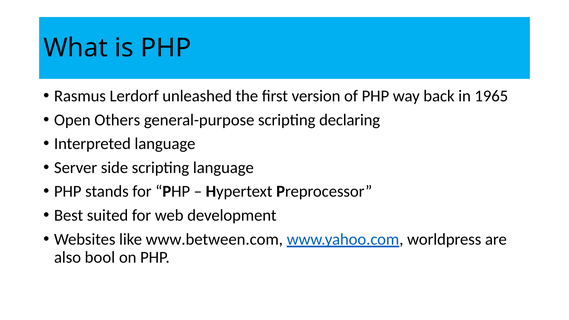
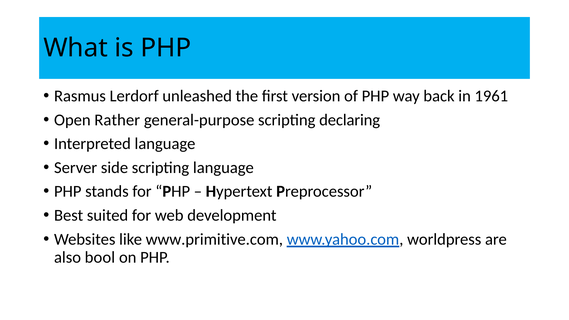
1965: 1965 -> 1961
Others: Others -> Rather
www.between.com: www.between.com -> www.primitive.com
